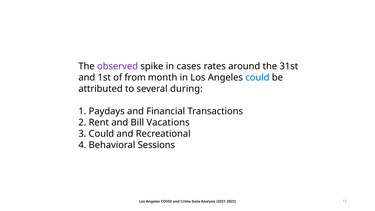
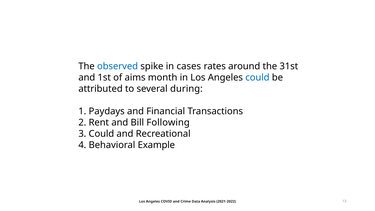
observed colour: purple -> blue
from: from -> aims
Vacations: Vacations -> Following
Sessions: Sessions -> Example
